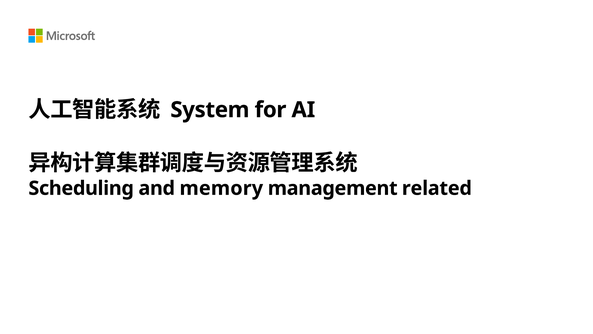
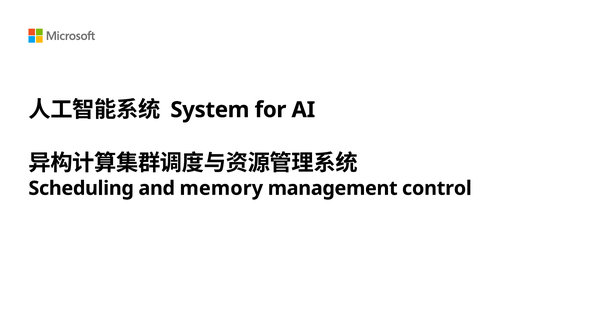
related: related -> control
